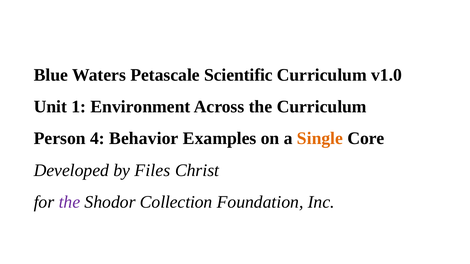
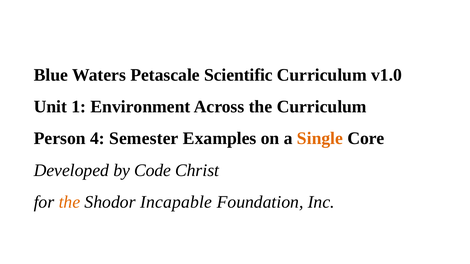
Behavior: Behavior -> Semester
Files: Files -> Code
the at (69, 202) colour: purple -> orange
Collection: Collection -> Incapable
